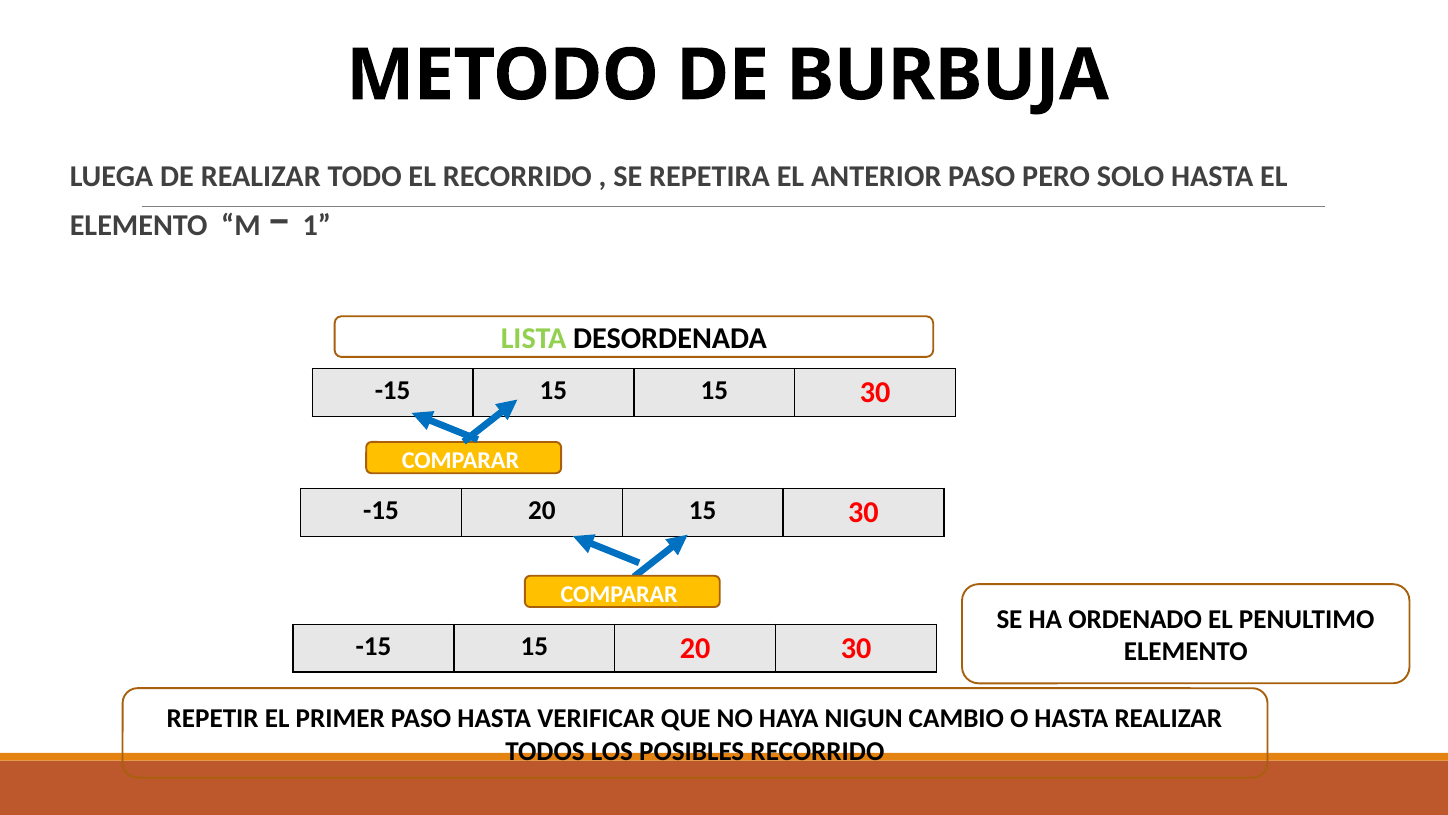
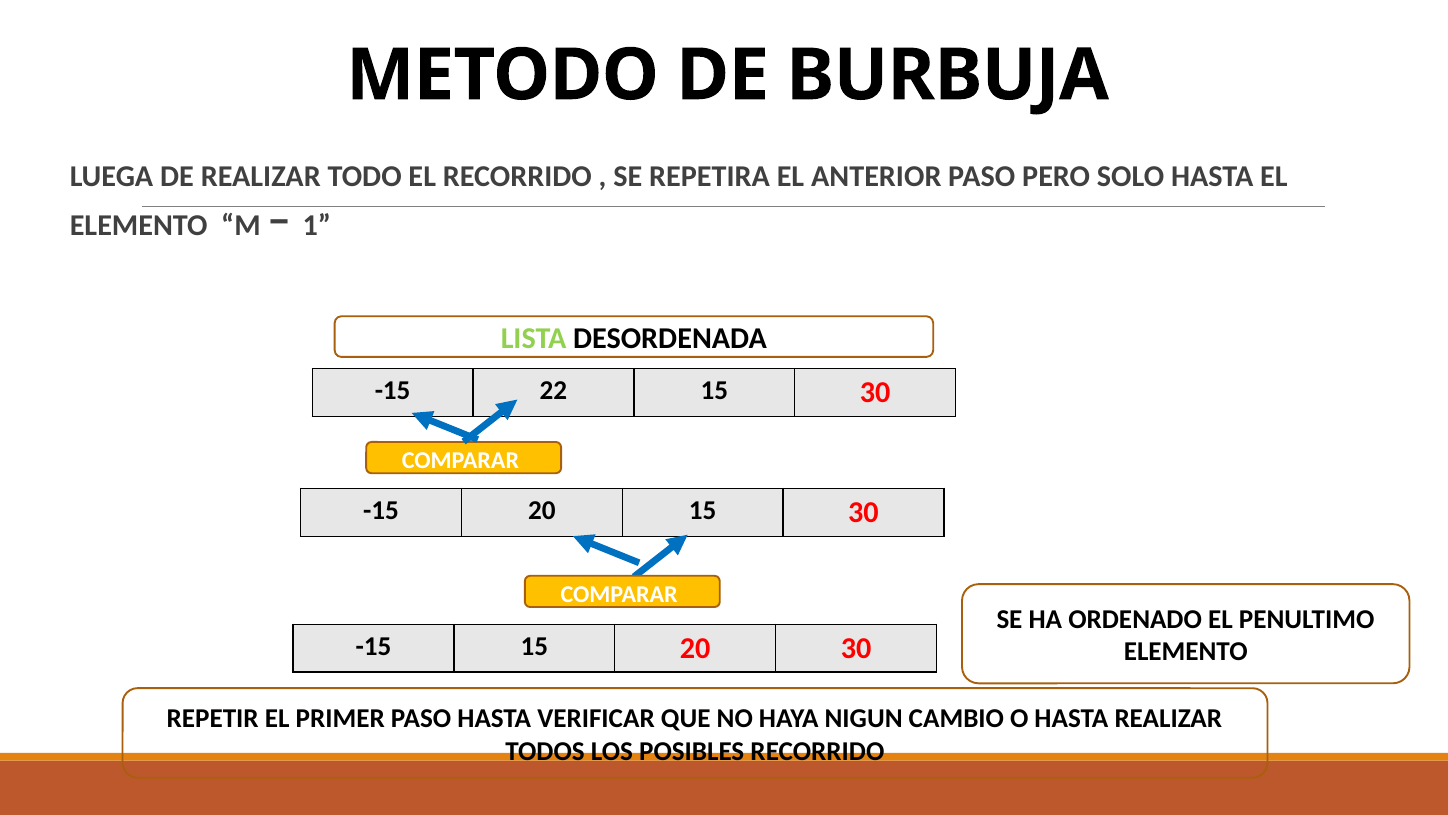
15 at (553, 391): 15 -> 22
